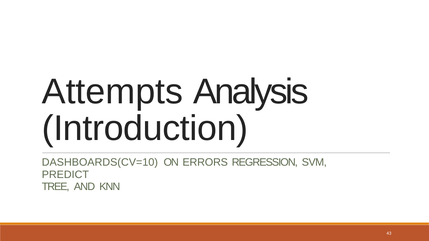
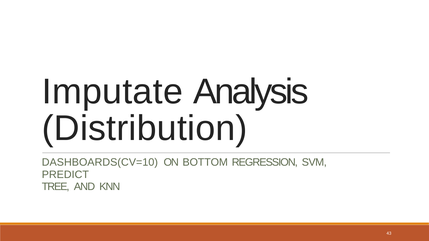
Attempts: Attempts -> Imputate
Introduction: Introduction -> Distribution
ERRORS: ERRORS -> BOTTOM
